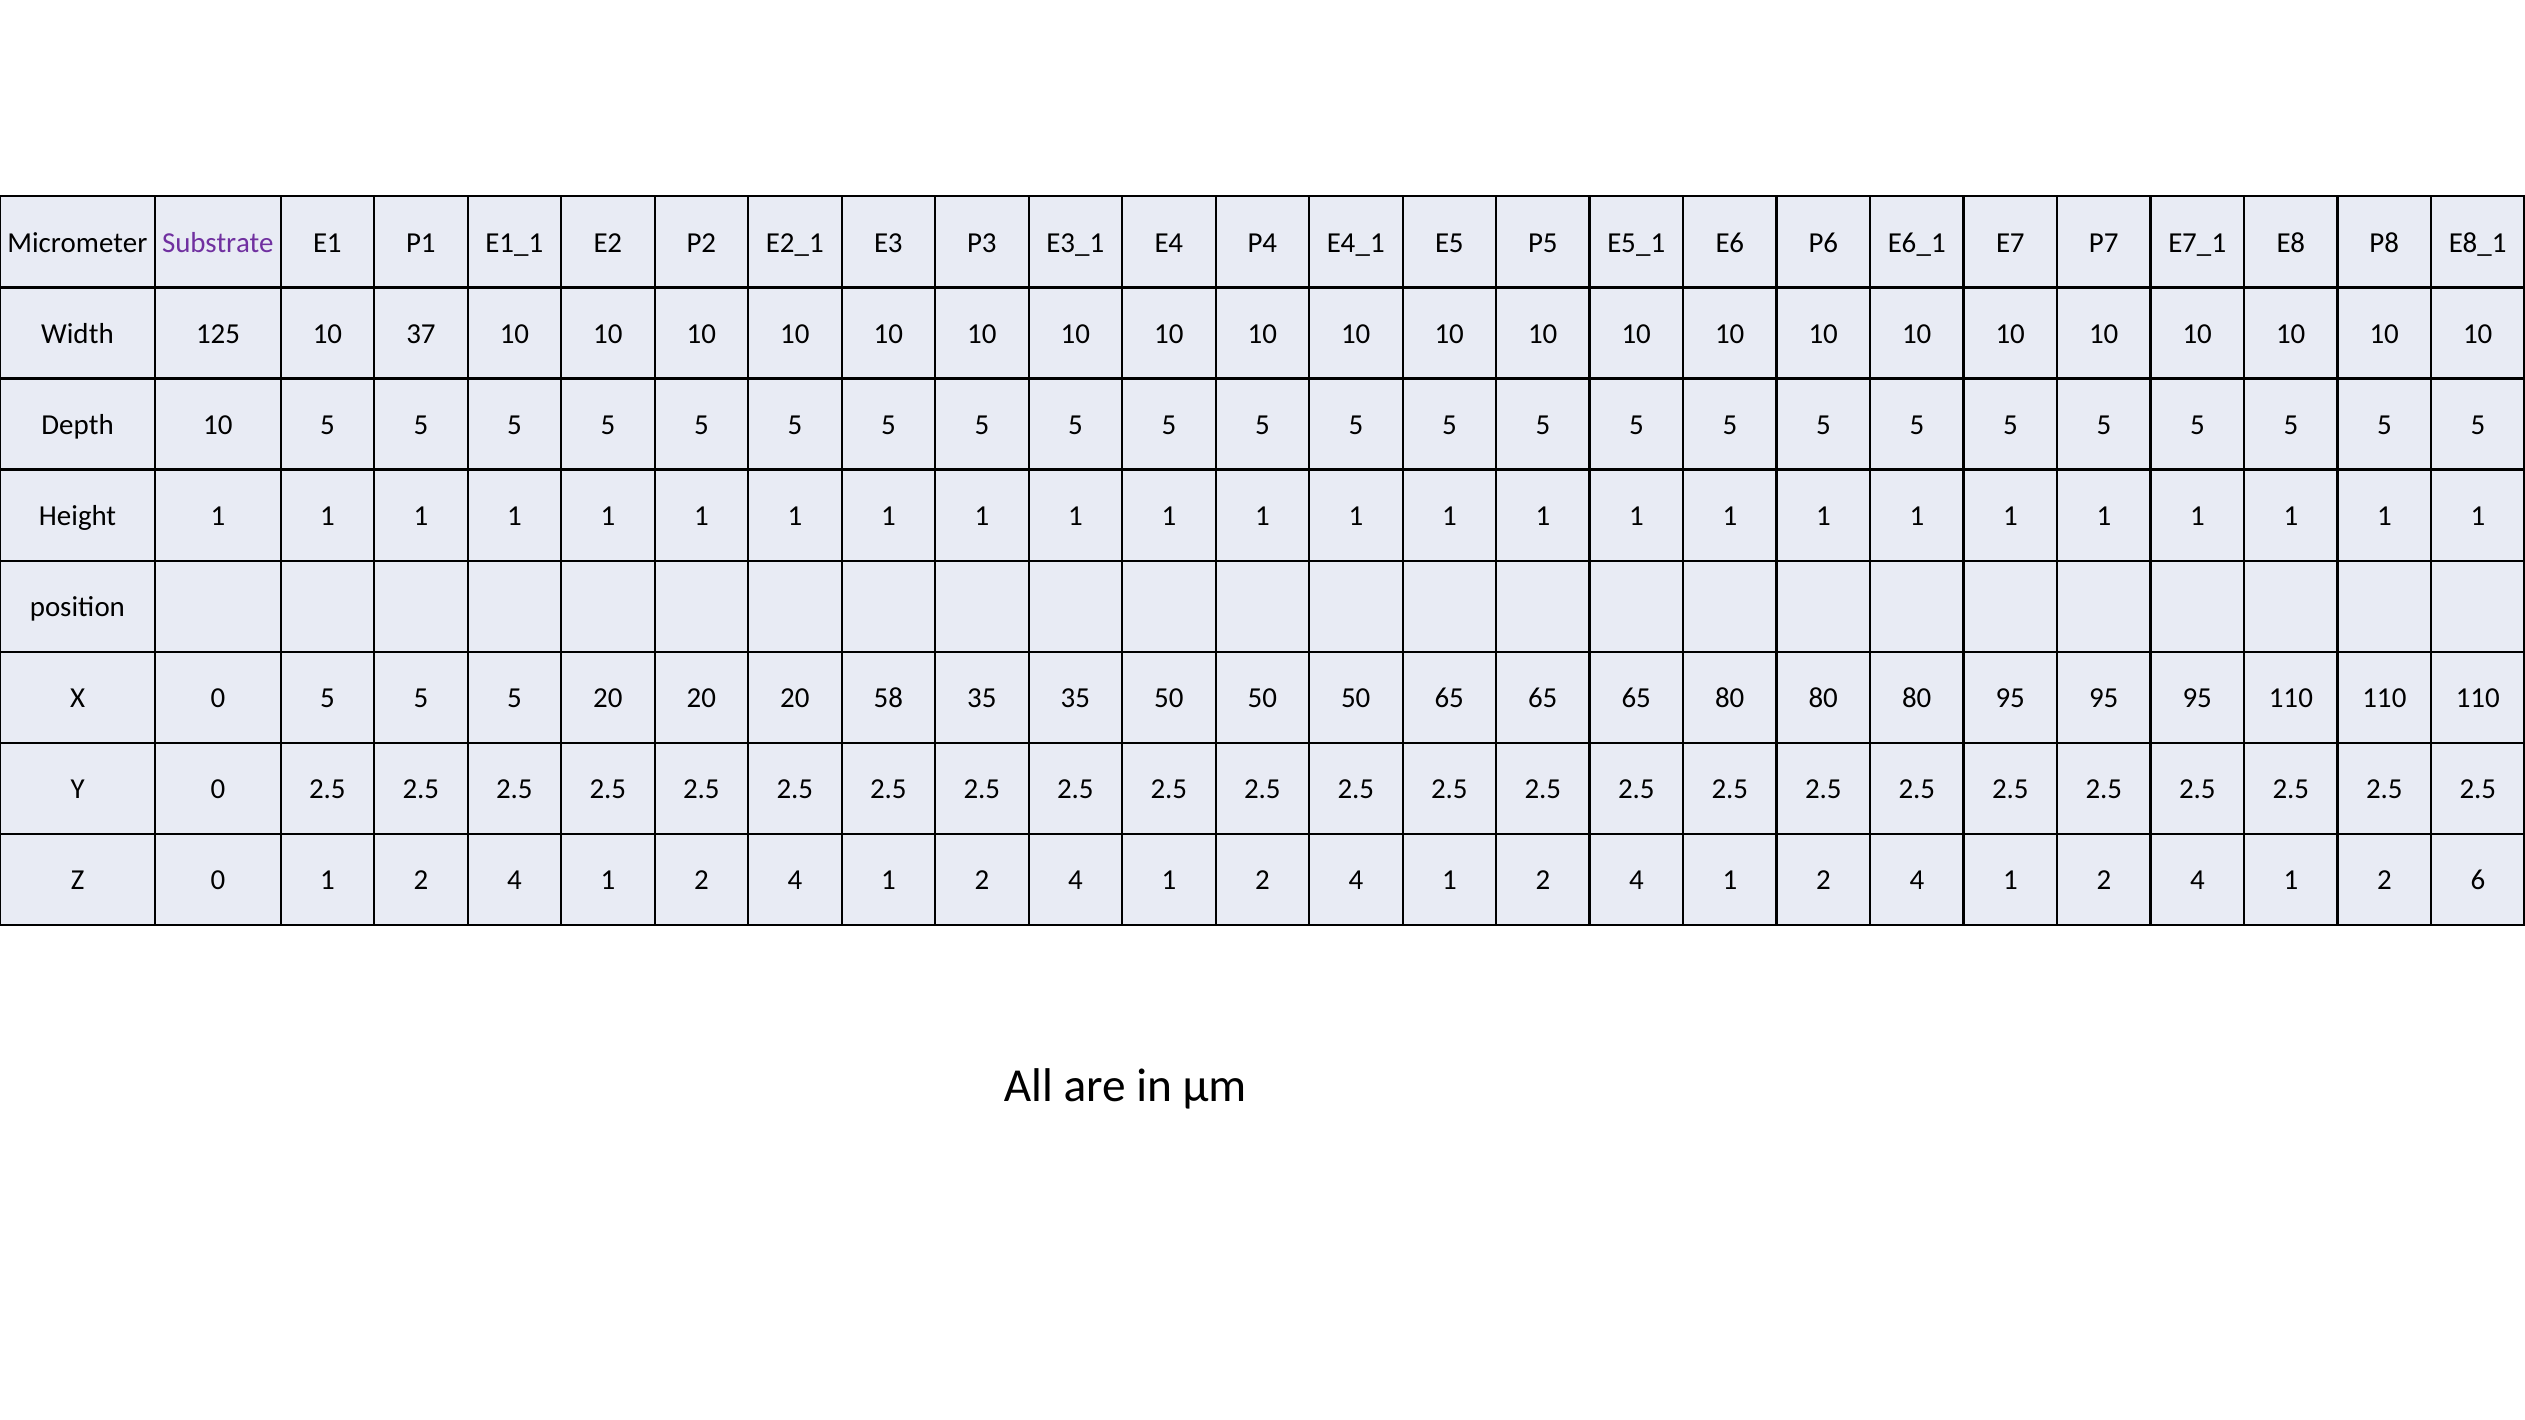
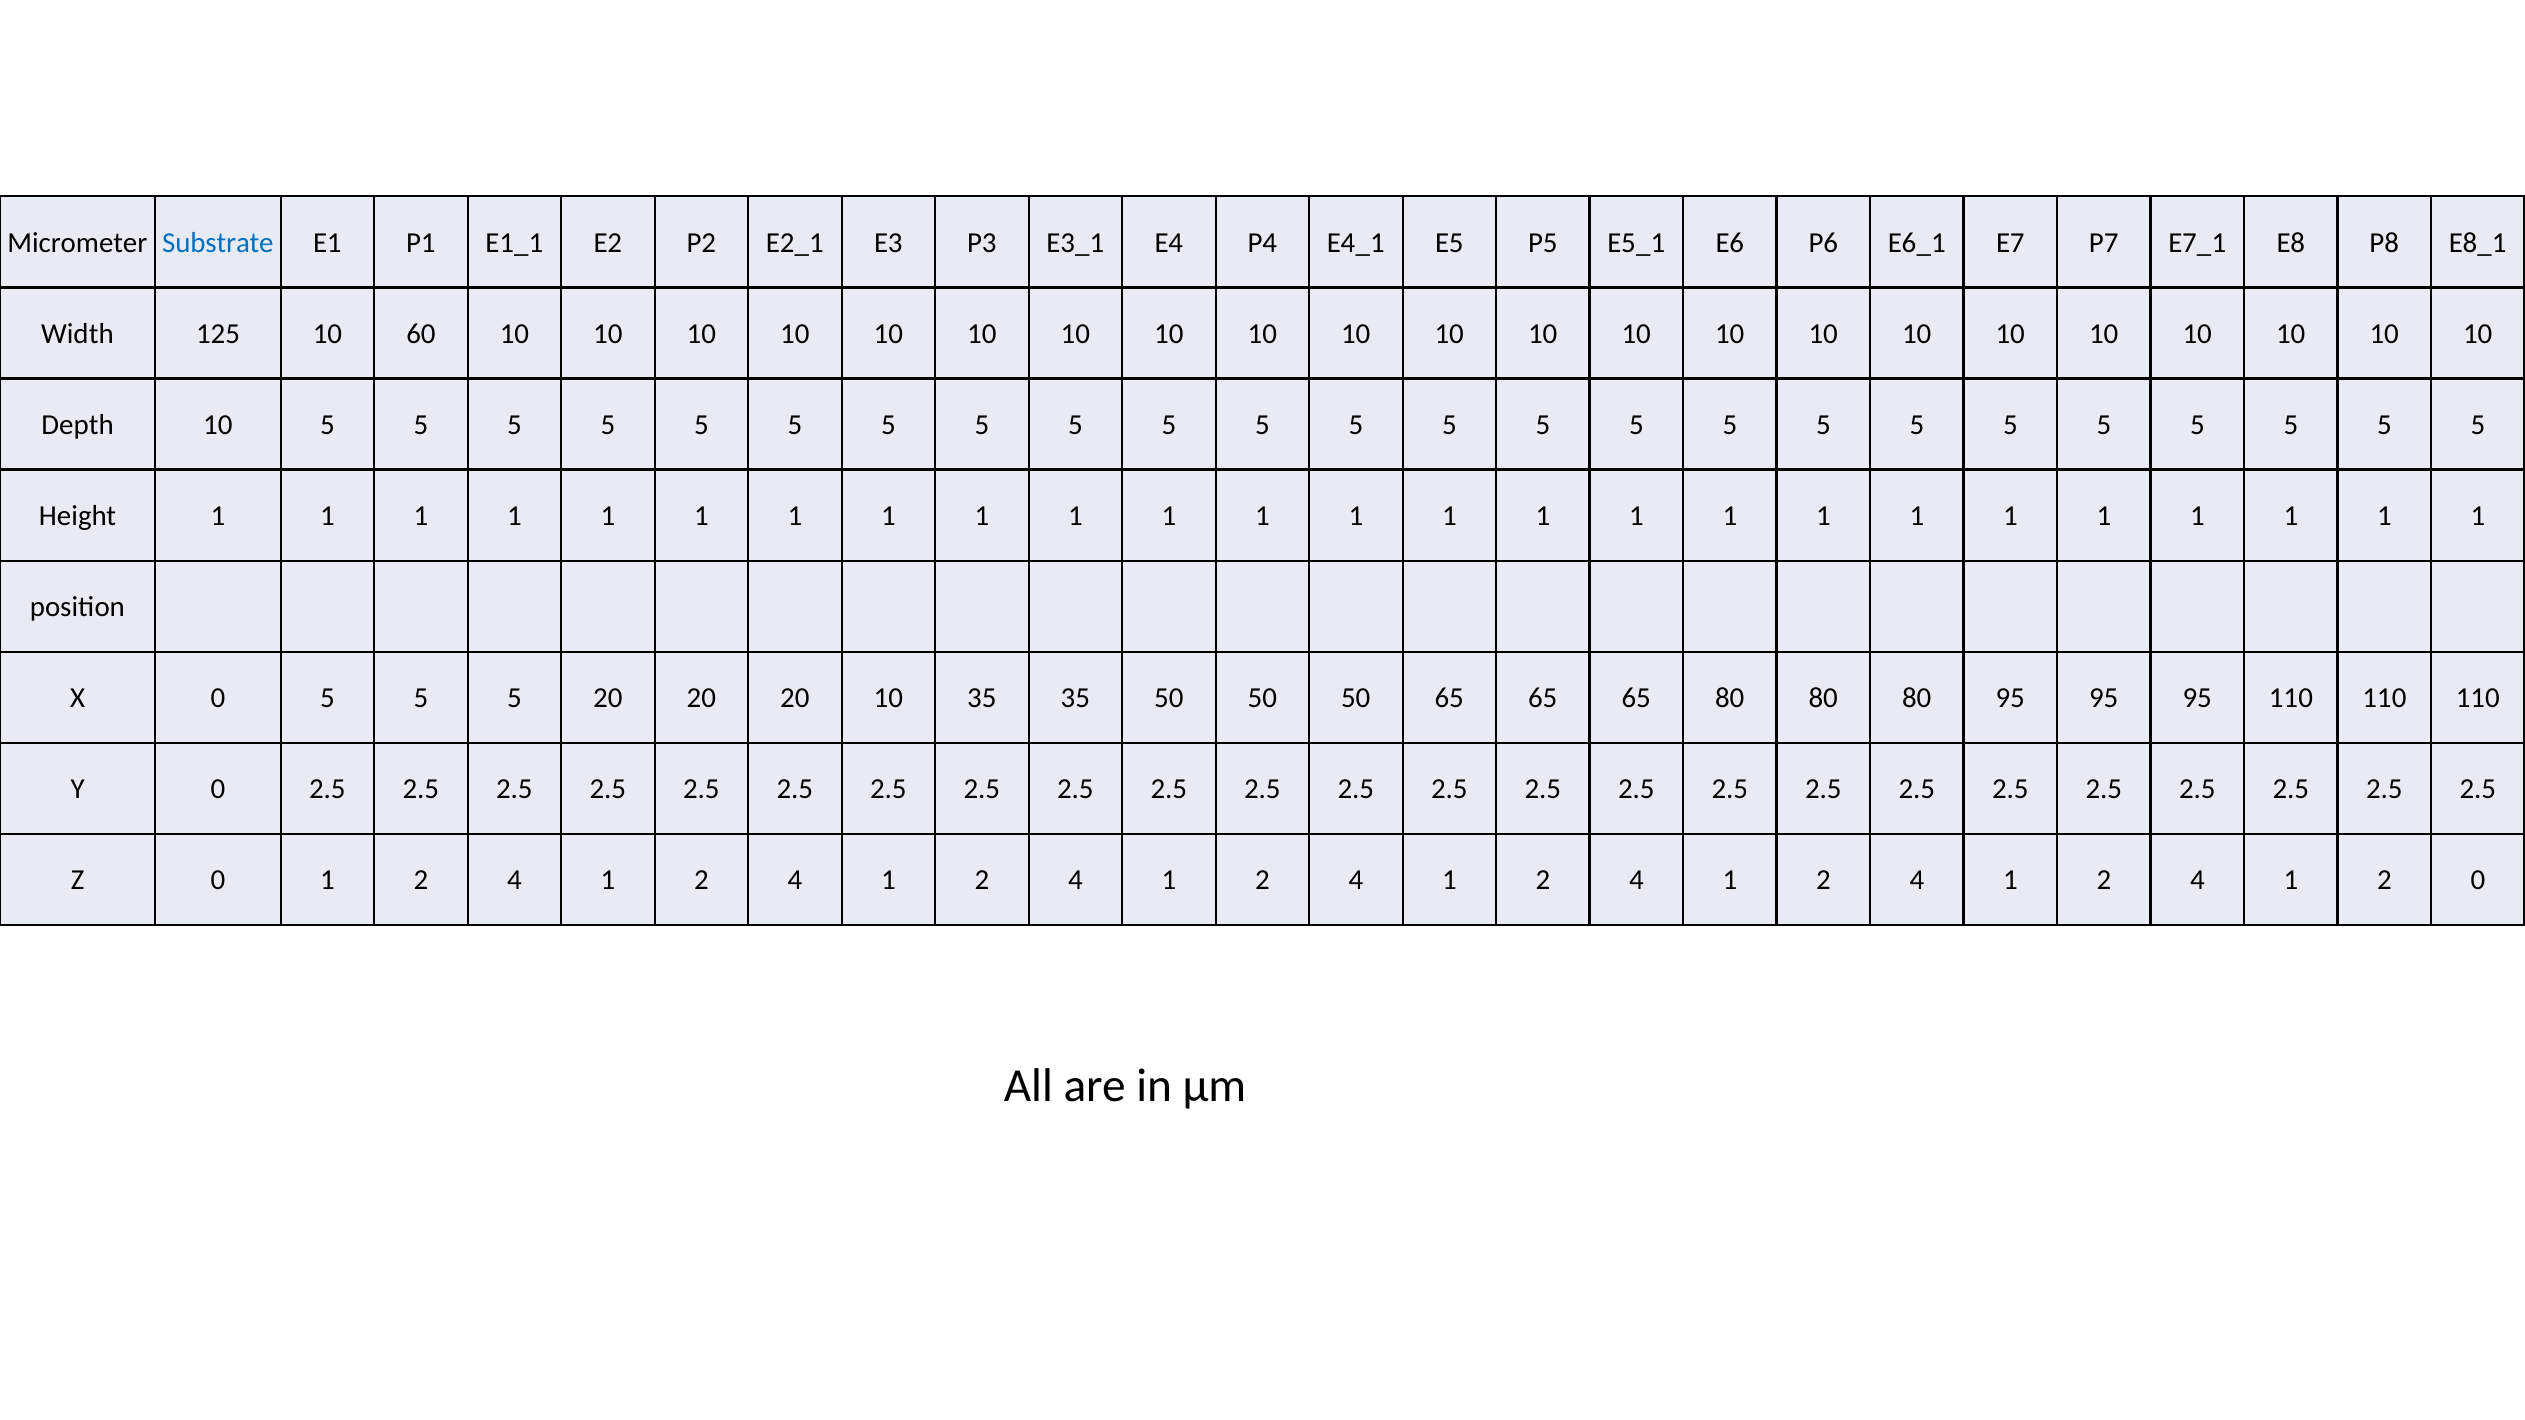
Substrate colour: purple -> blue
37: 37 -> 60
20 58: 58 -> 10
2 6: 6 -> 0
